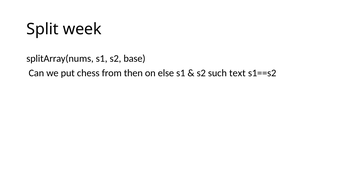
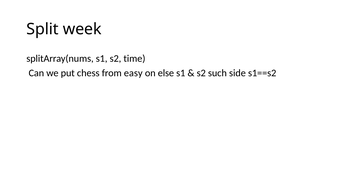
base: base -> time
then: then -> easy
text: text -> side
